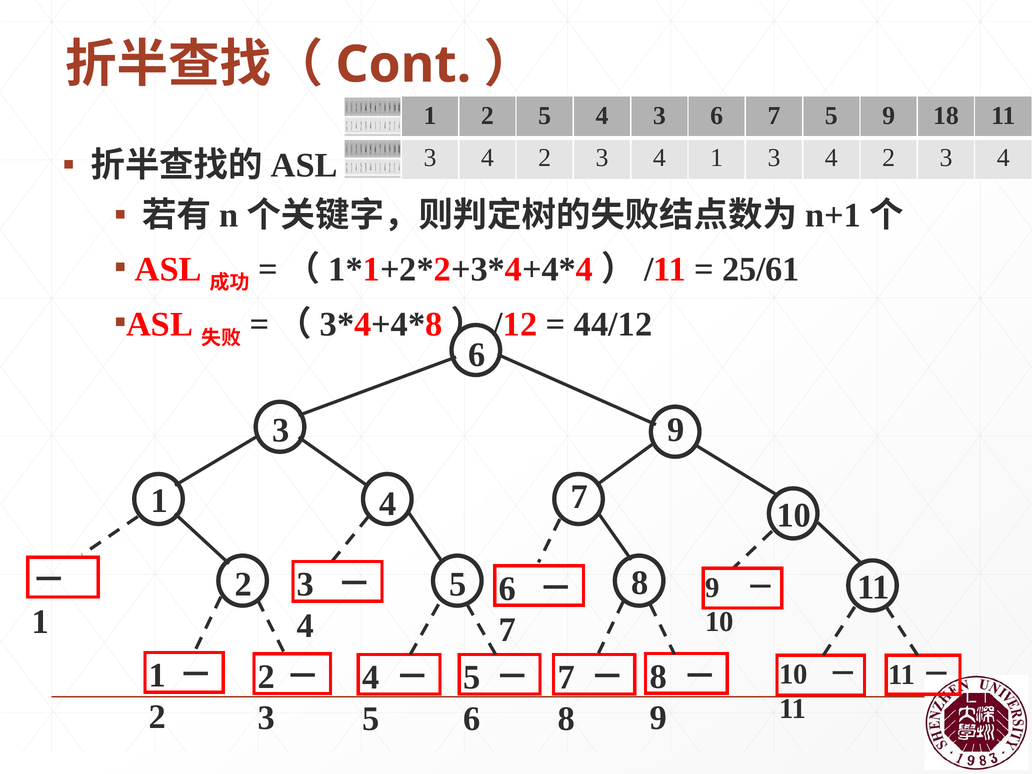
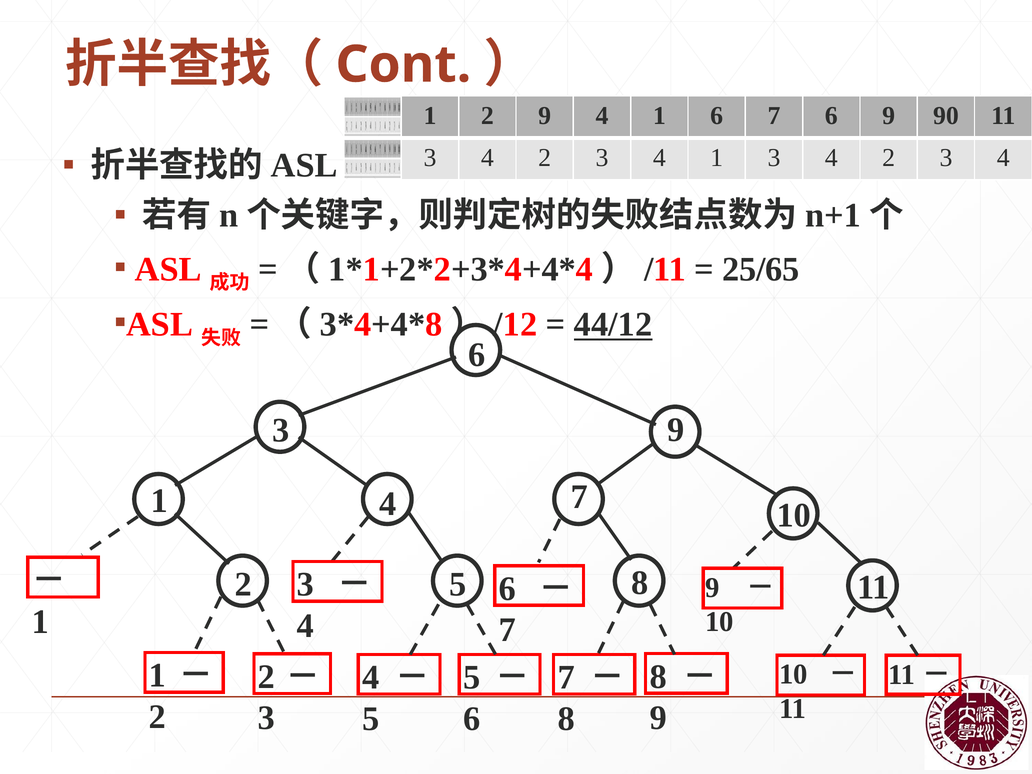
2 5: 5 -> 9
3 at (659, 116): 3 -> 1
7 5: 5 -> 6
18: 18 -> 90
25/61: 25/61 -> 25/65
44/12 underline: none -> present
